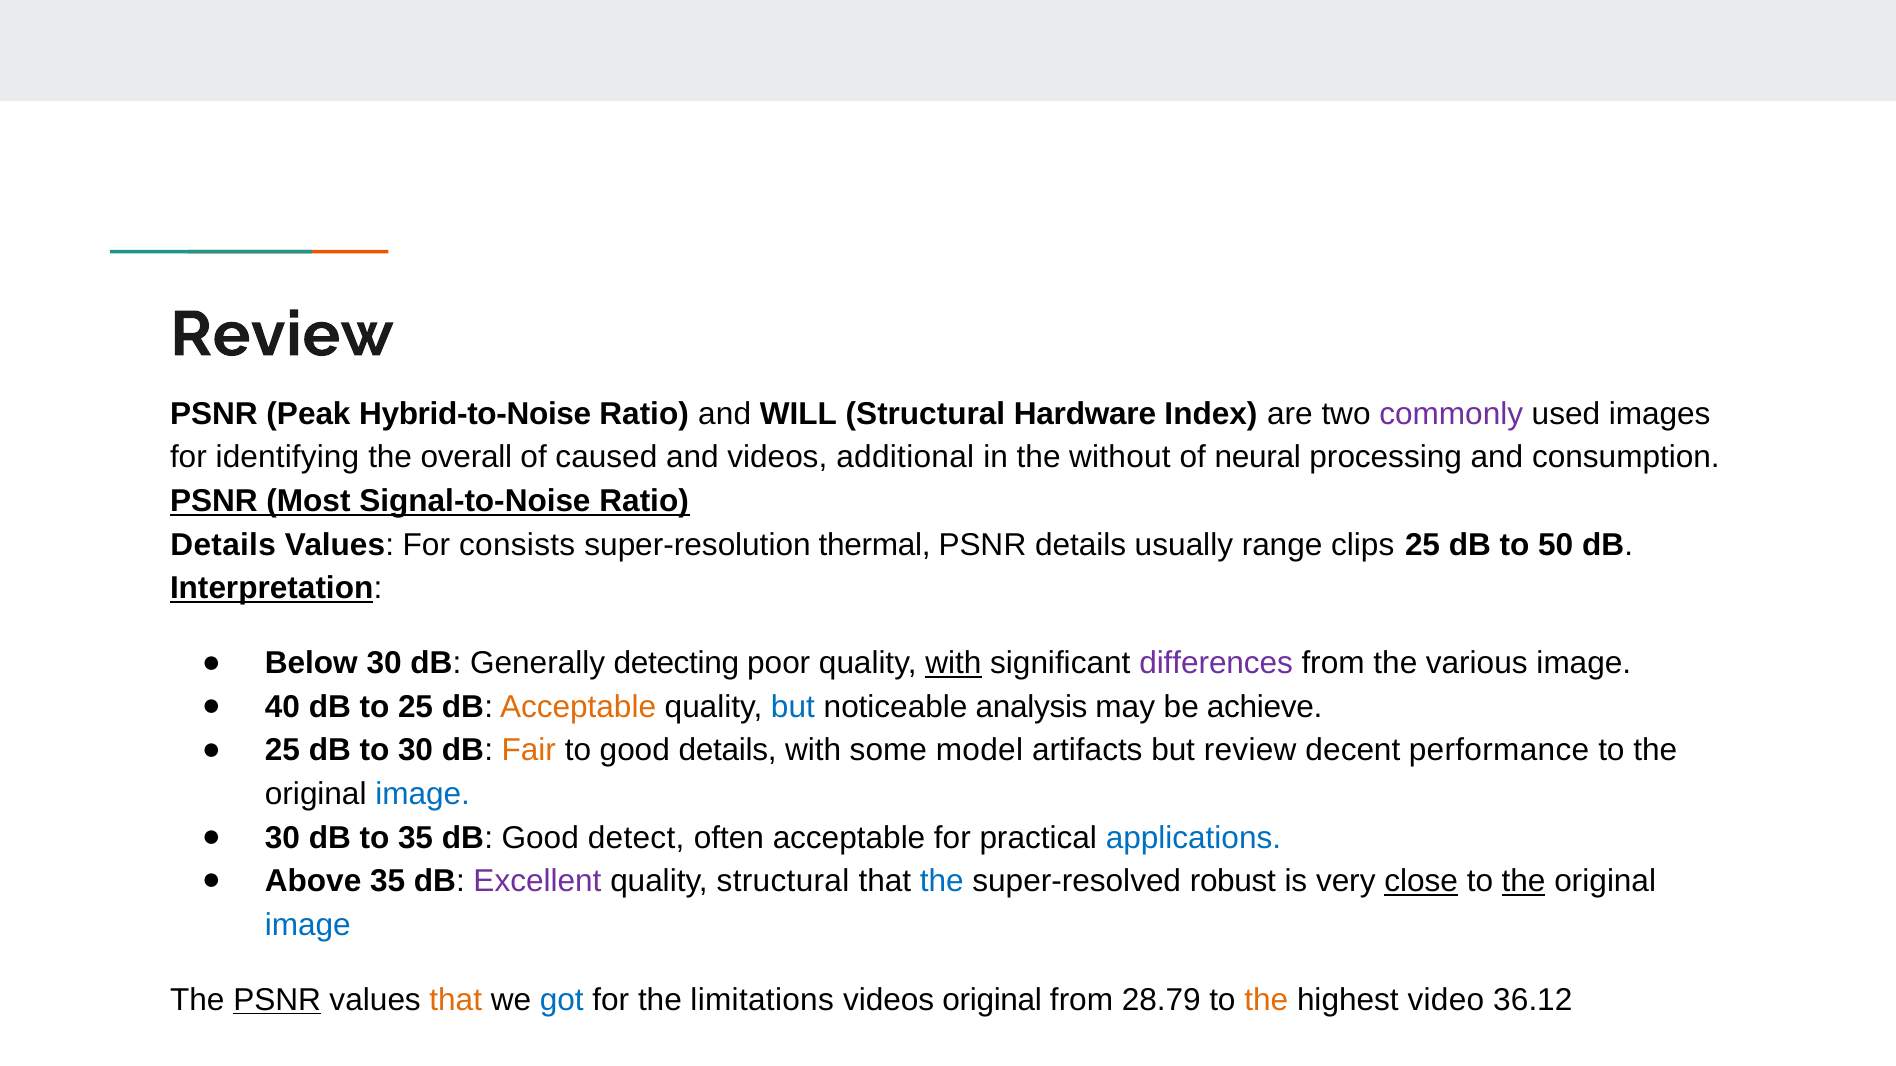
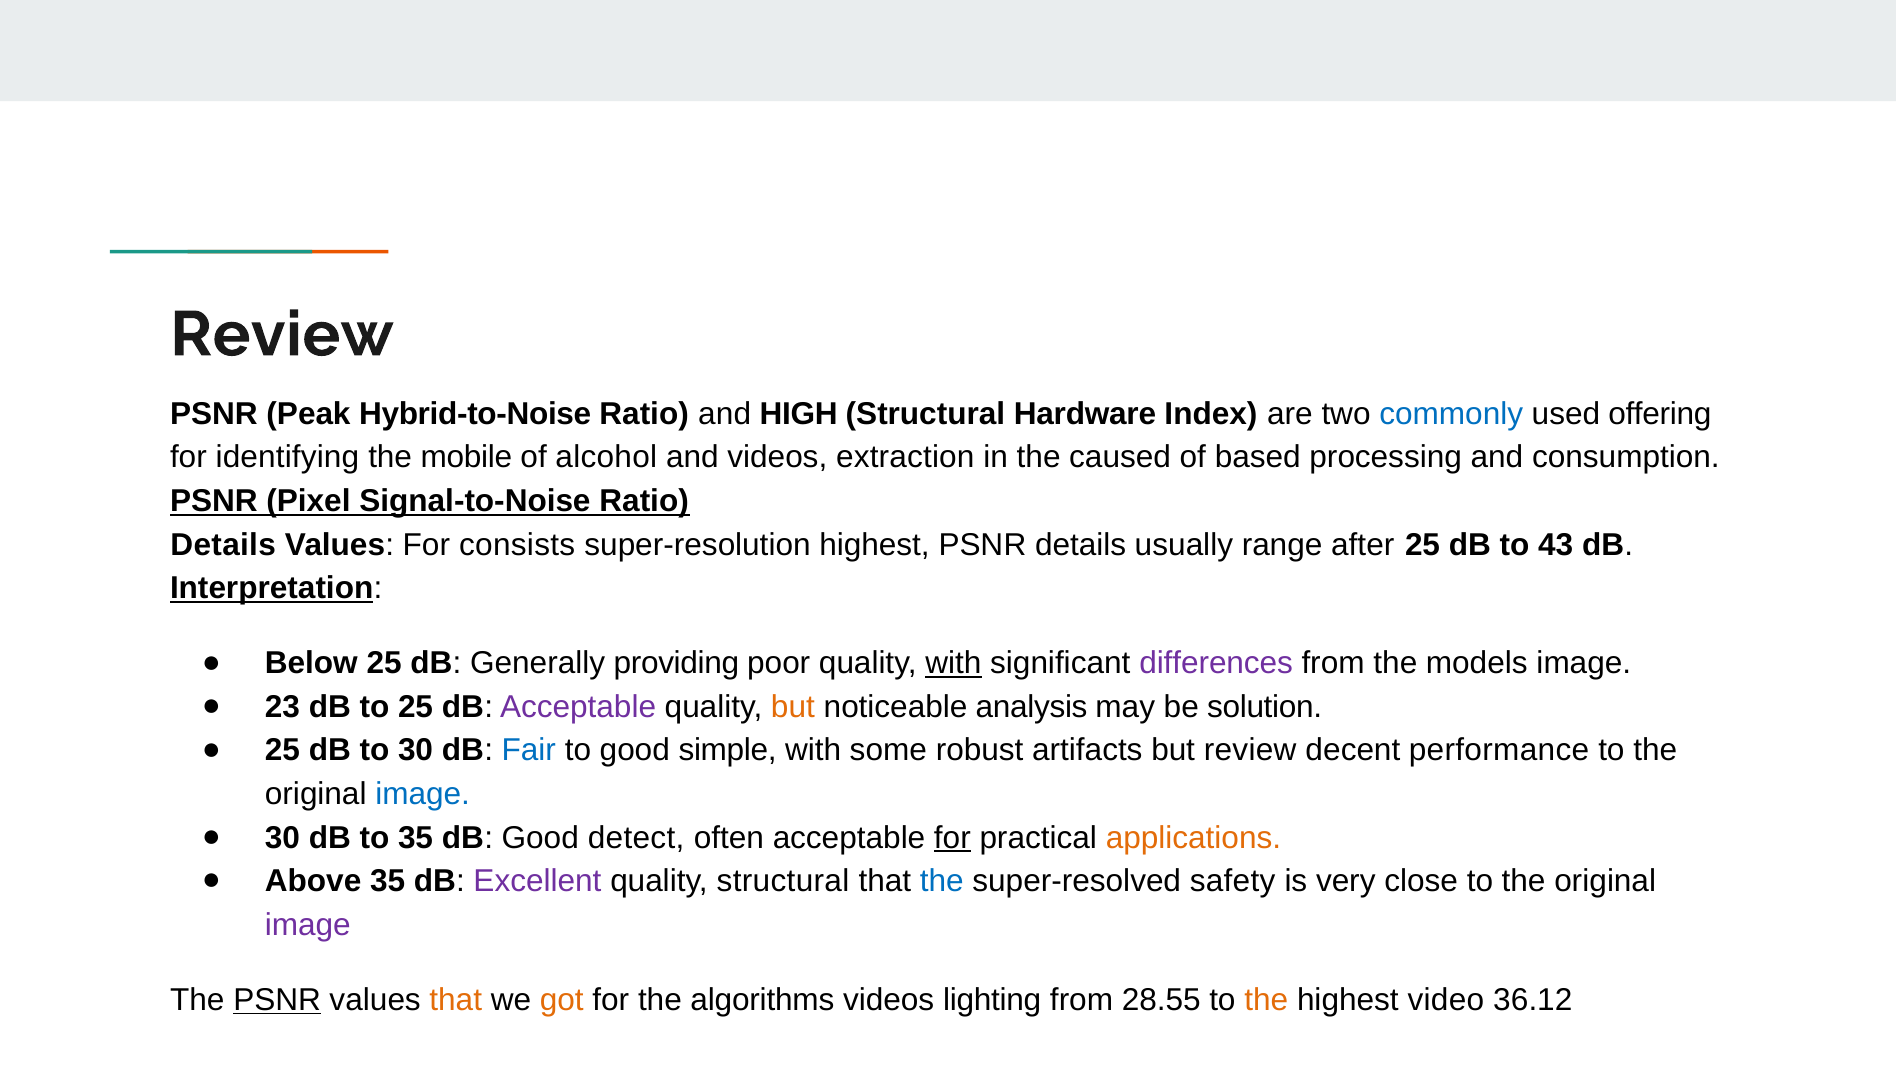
WILL: WILL -> HIGH
commonly colour: purple -> blue
images: images -> offering
overall: overall -> mobile
caused: caused -> alcohol
additional: additional -> extraction
without: without -> caused
neural: neural -> based
Most: Most -> Pixel
super-resolution thermal: thermal -> highest
clips: clips -> after
50: 50 -> 43
Below 30: 30 -> 25
detecting: detecting -> providing
various: various -> models
40: 40 -> 23
Acceptable at (578, 707) colour: orange -> purple
but at (793, 707) colour: blue -> orange
achieve: achieve -> solution
Fair colour: orange -> blue
good details: details -> simple
model: model -> robust
for at (952, 838) underline: none -> present
applications colour: blue -> orange
robust: robust -> safety
close underline: present -> none
the at (1524, 882) underline: present -> none
image at (308, 925) colour: blue -> purple
got colour: blue -> orange
limitations: limitations -> algorithms
videos original: original -> lighting
28.79: 28.79 -> 28.55
